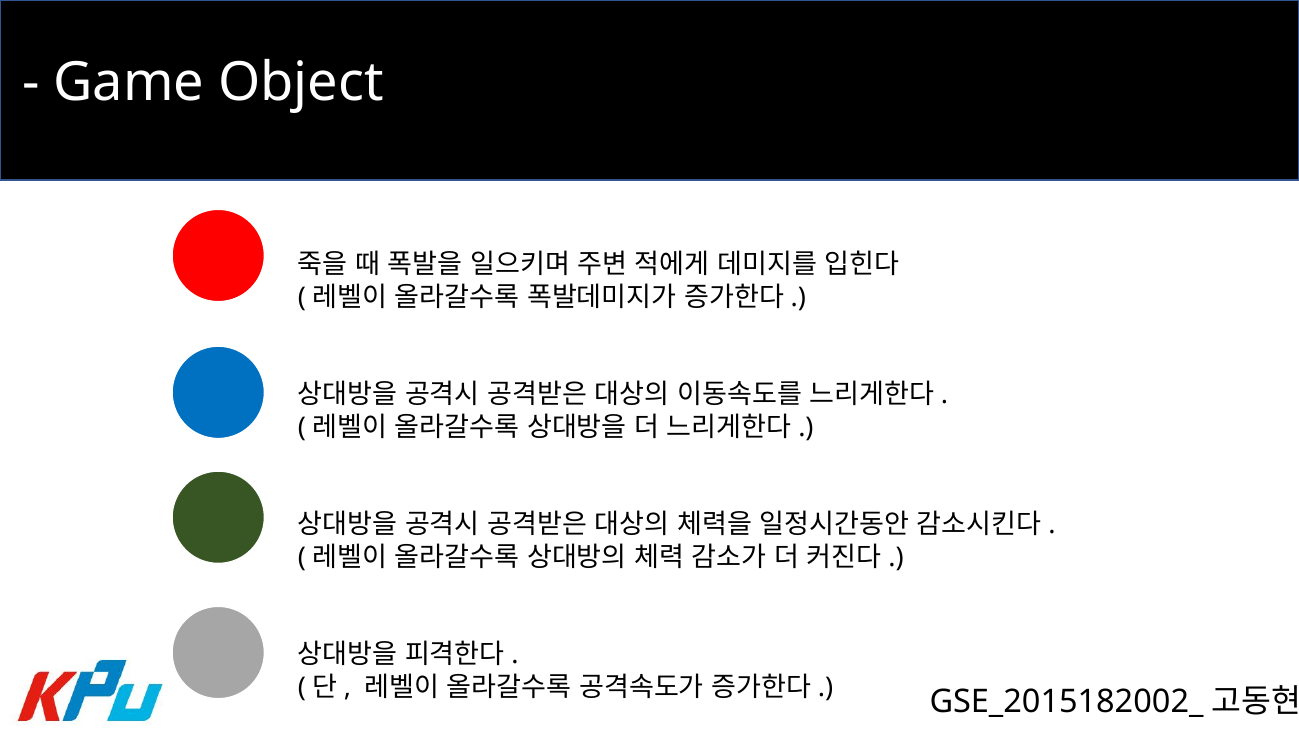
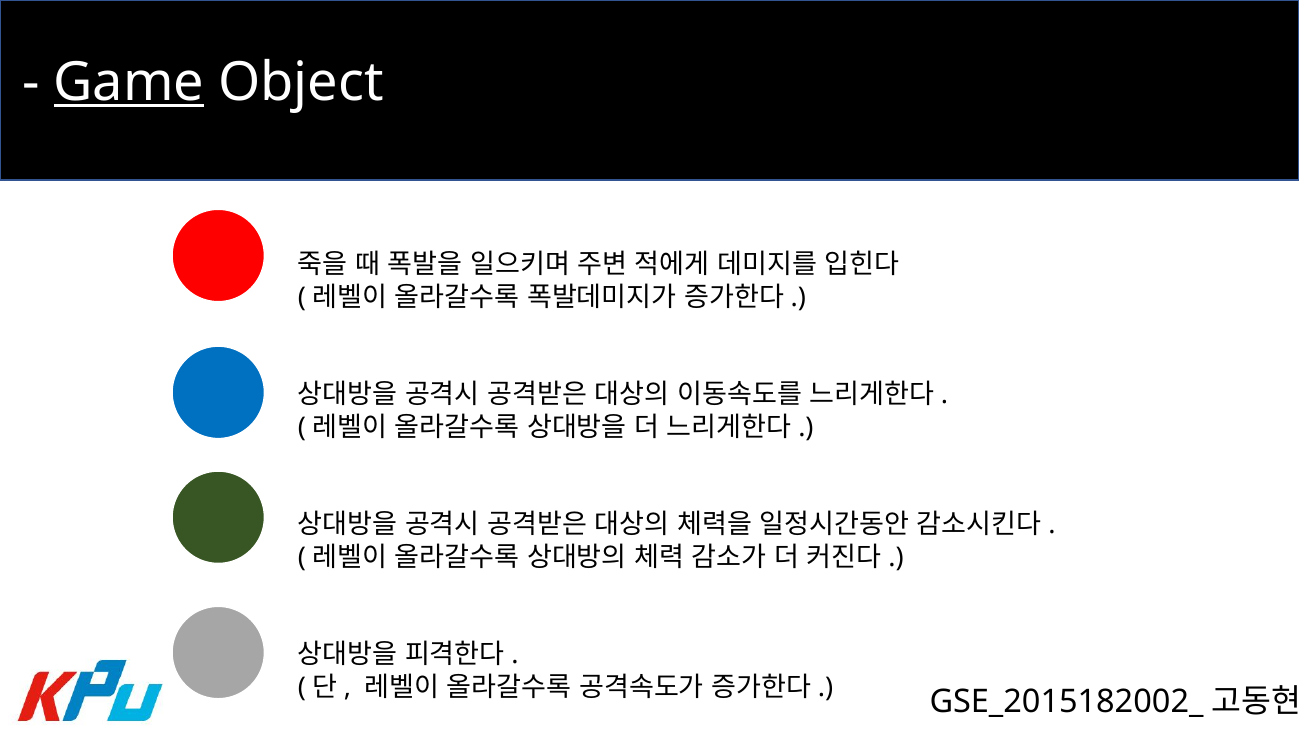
Game underline: none -> present
